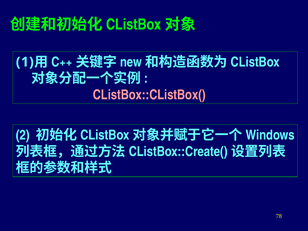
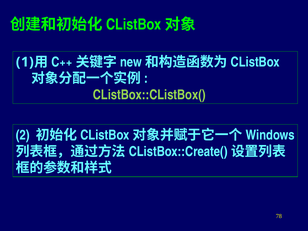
CListBox::CListBox( colour: pink -> light green
